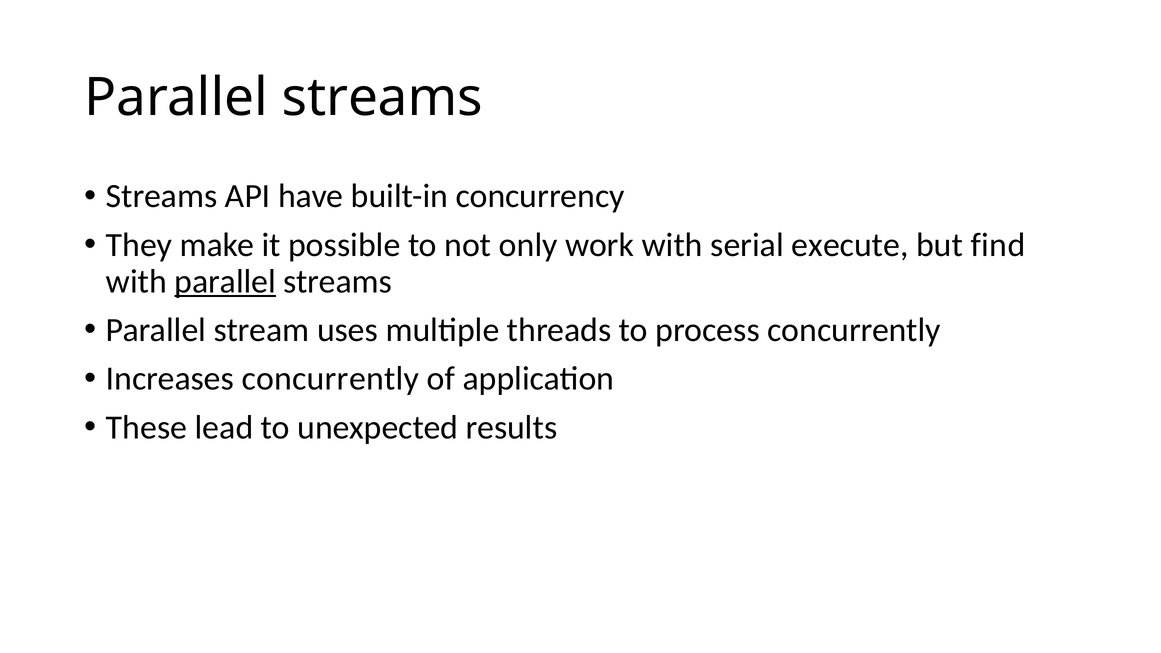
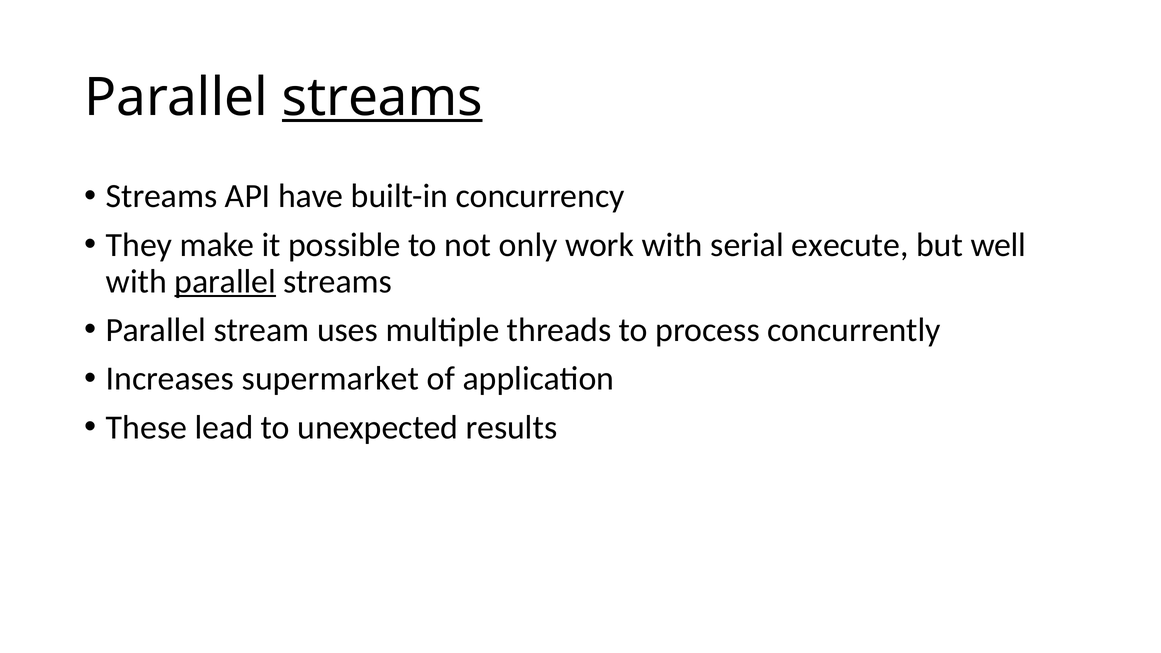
streams at (382, 98) underline: none -> present
find: find -> well
Increases concurrently: concurrently -> supermarket
